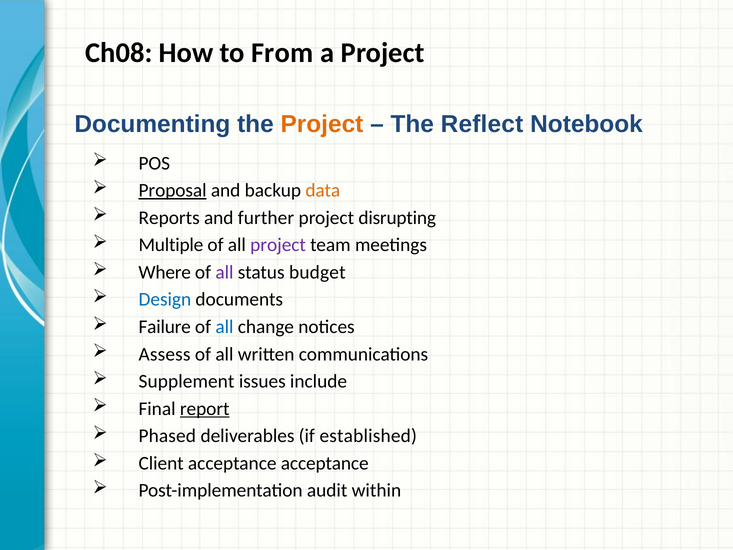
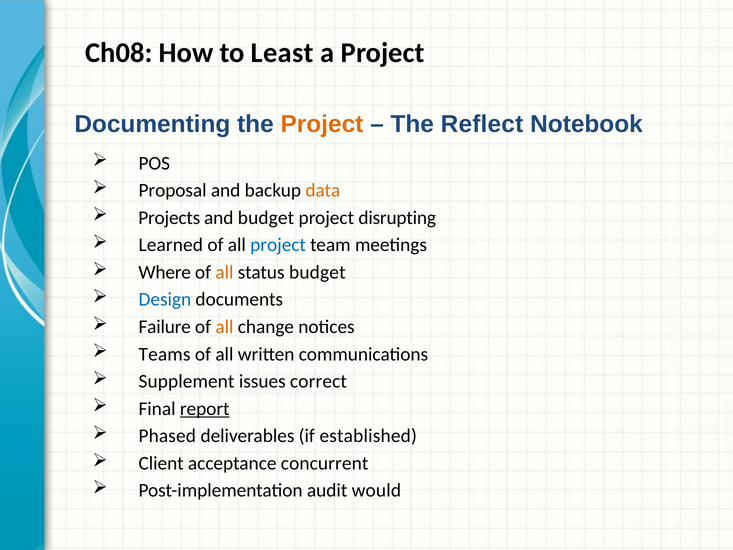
From: From -> Least
Proposal underline: present -> none
Reports: Reports -> Projects
and further: further -> budget
Multiple: Multiple -> Learned
project at (278, 245) colour: purple -> blue
all at (224, 272) colour: purple -> orange
all at (224, 327) colour: blue -> orange
Assess: Assess -> Teams
include: include -> correct
acceptance acceptance: acceptance -> concurrent
within: within -> would
